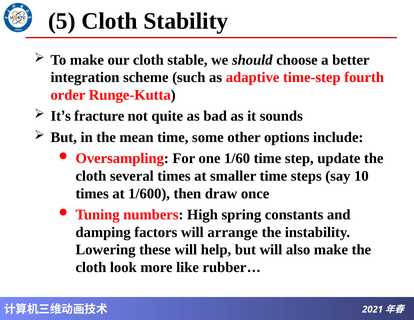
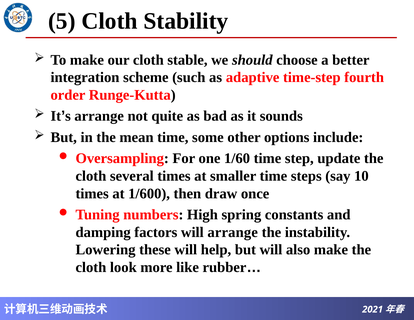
It’s fracture: fracture -> arrange
